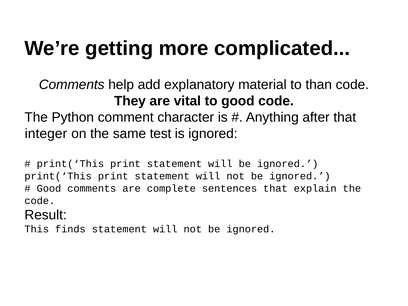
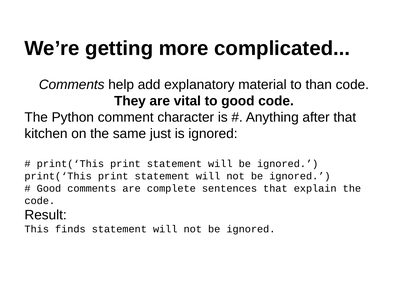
integer: integer -> kitchen
test: test -> just
